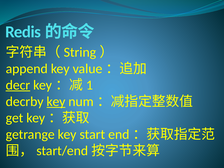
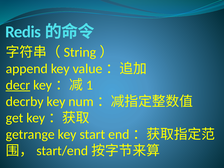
key at (56, 102) underline: present -> none
